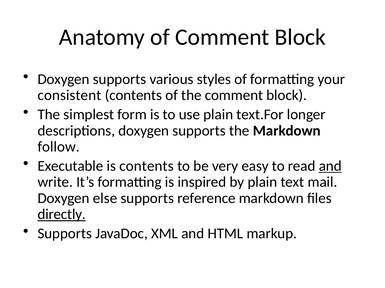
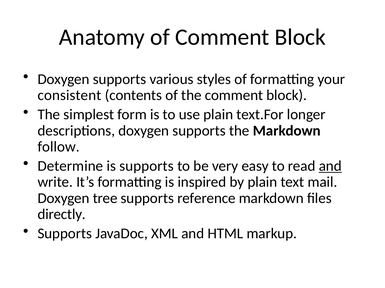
Executable: Executable -> Determine
is contents: contents -> supports
else: else -> tree
directly underline: present -> none
